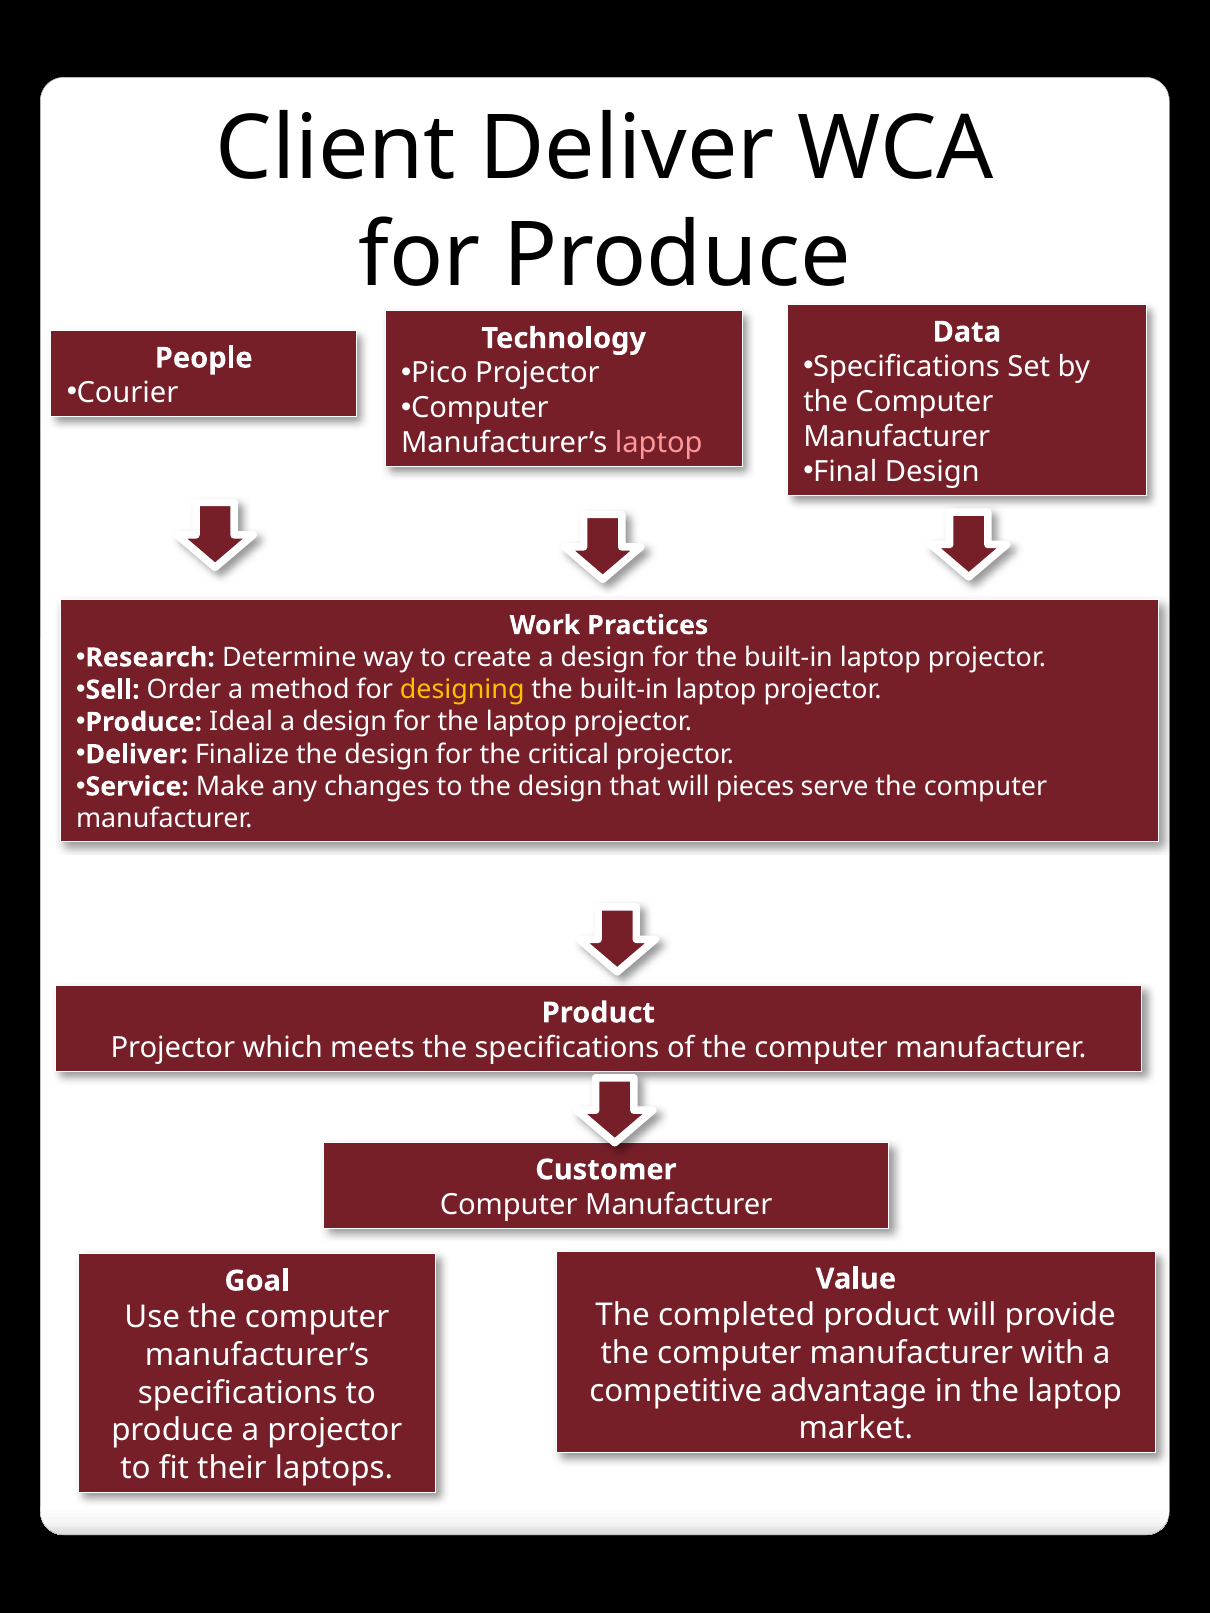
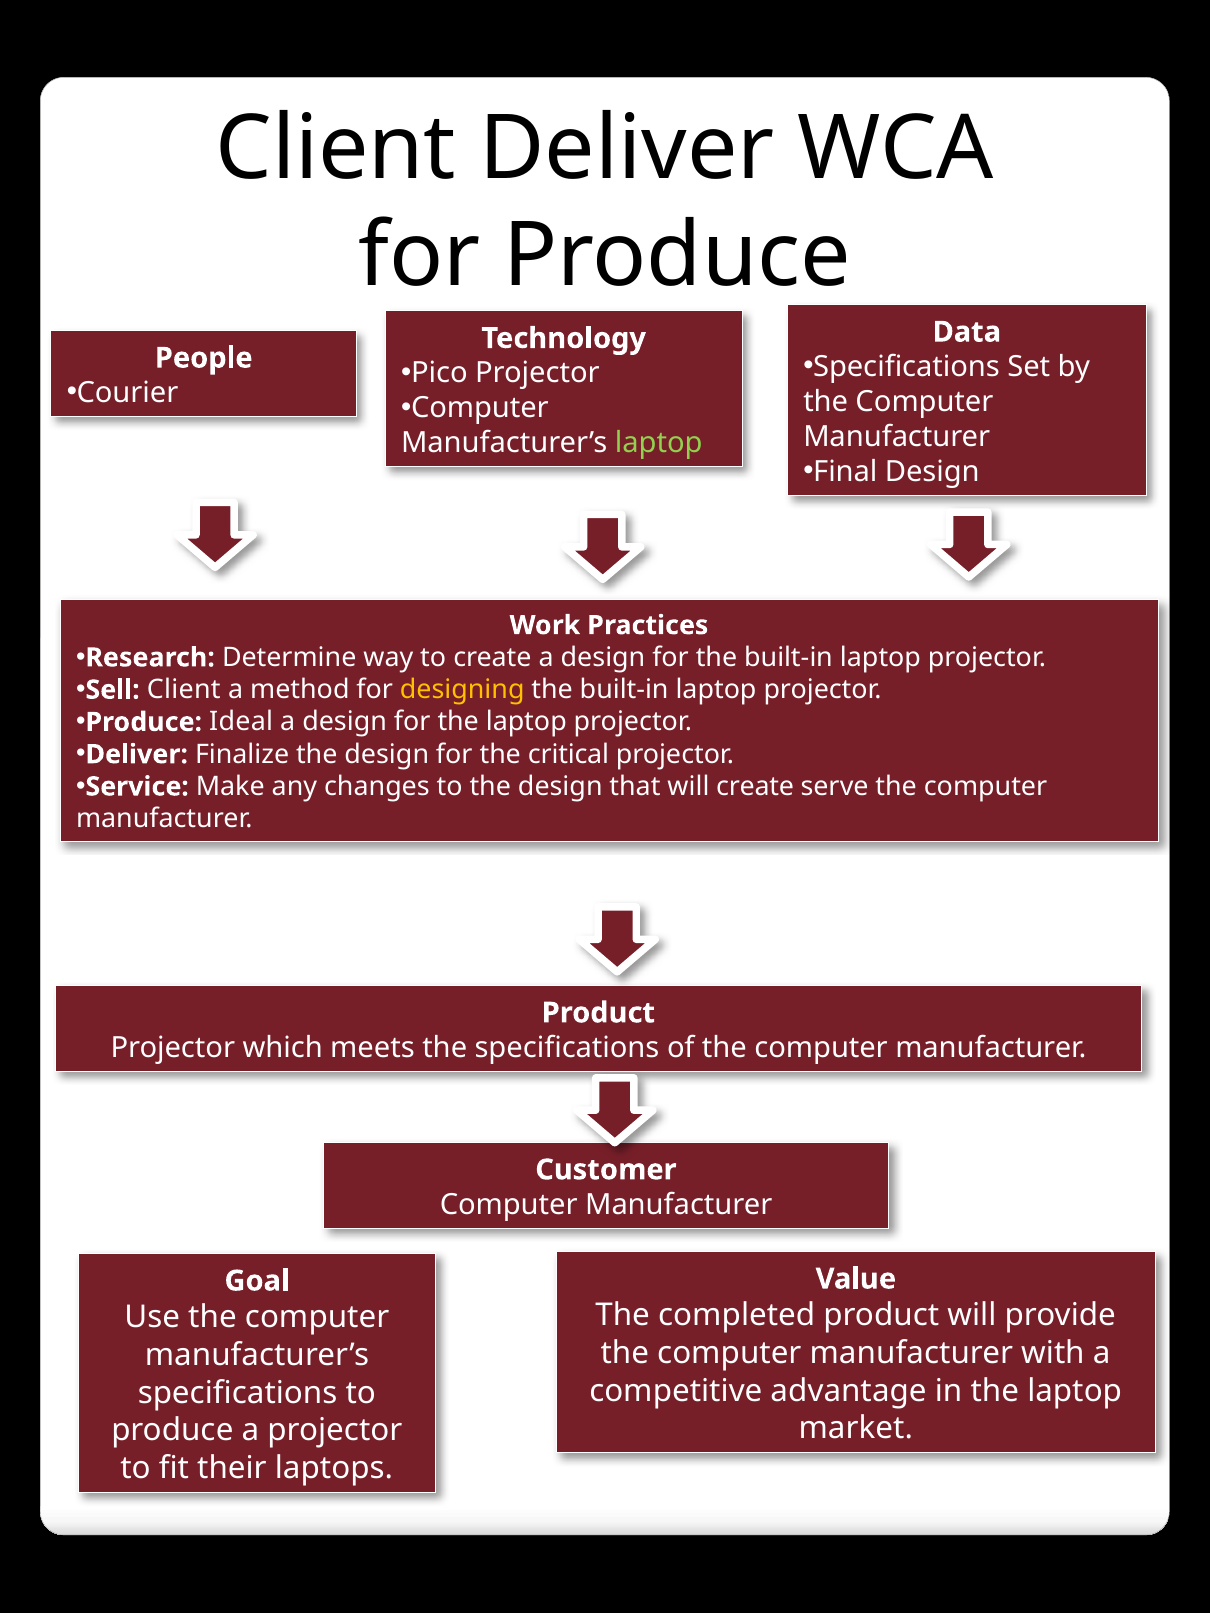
laptop at (659, 443) colour: pink -> light green
Sell Order: Order -> Client
will pieces: pieces -> create
